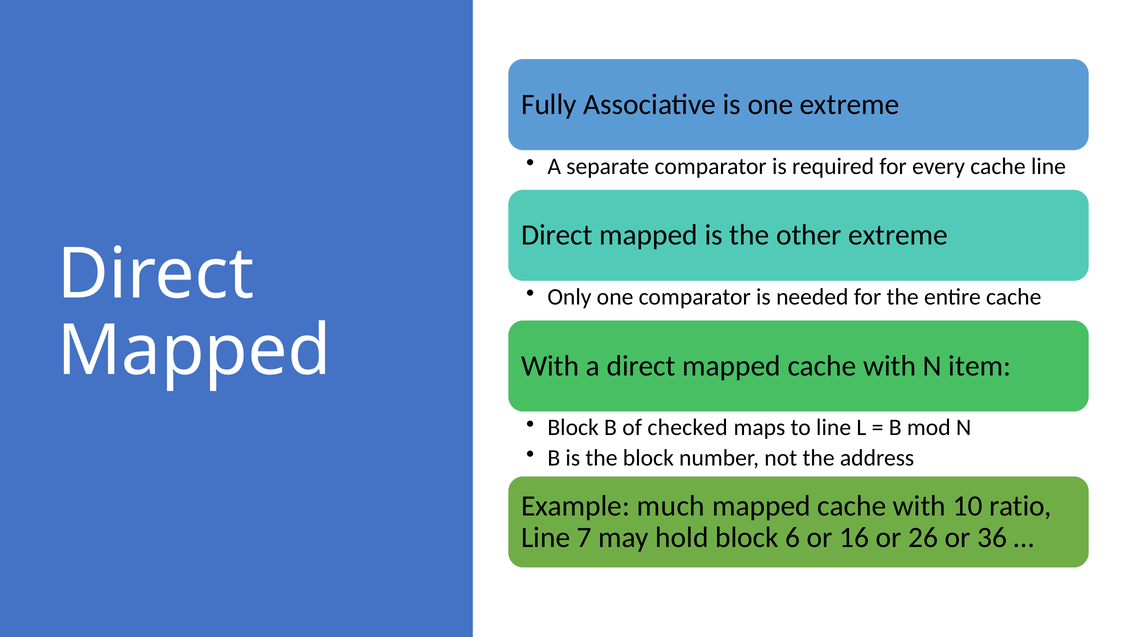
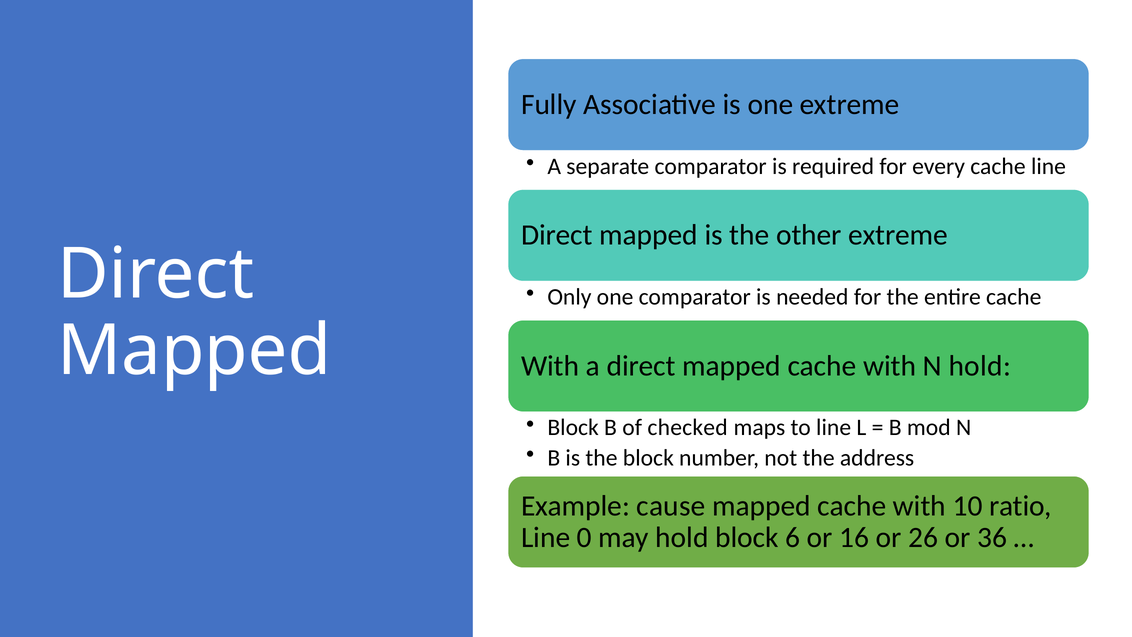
N item: item -> hold
much: much -> cause
7: 7 -> 0
